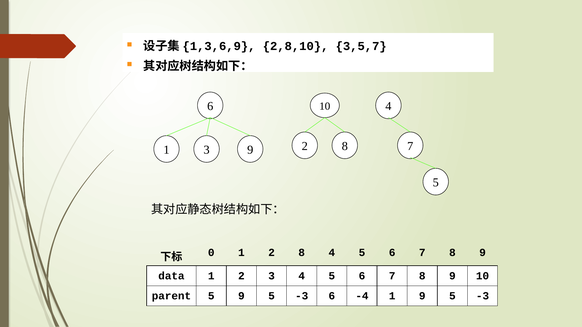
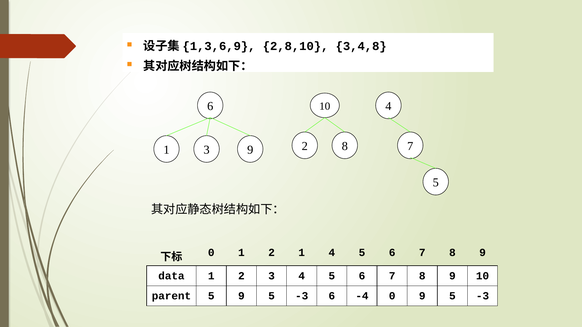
3,5,7: 3,5,7 -> 3,4,8
2 8: 8 -> 1
-4 1: 1 -> 0
